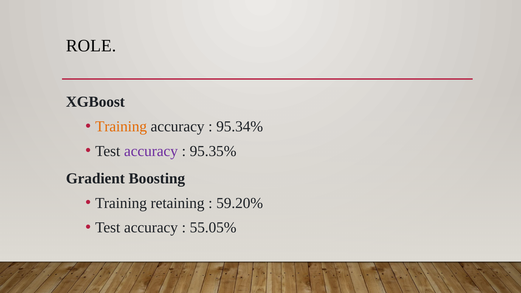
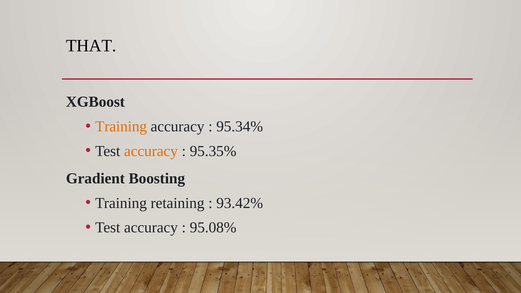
ROLE: ROLE -> THAT
accuracy at (151, 151) colour: purple -> orange
59.20%: 59.20% -> 93.42%
55.05%: 55.05% -> 95.08%
